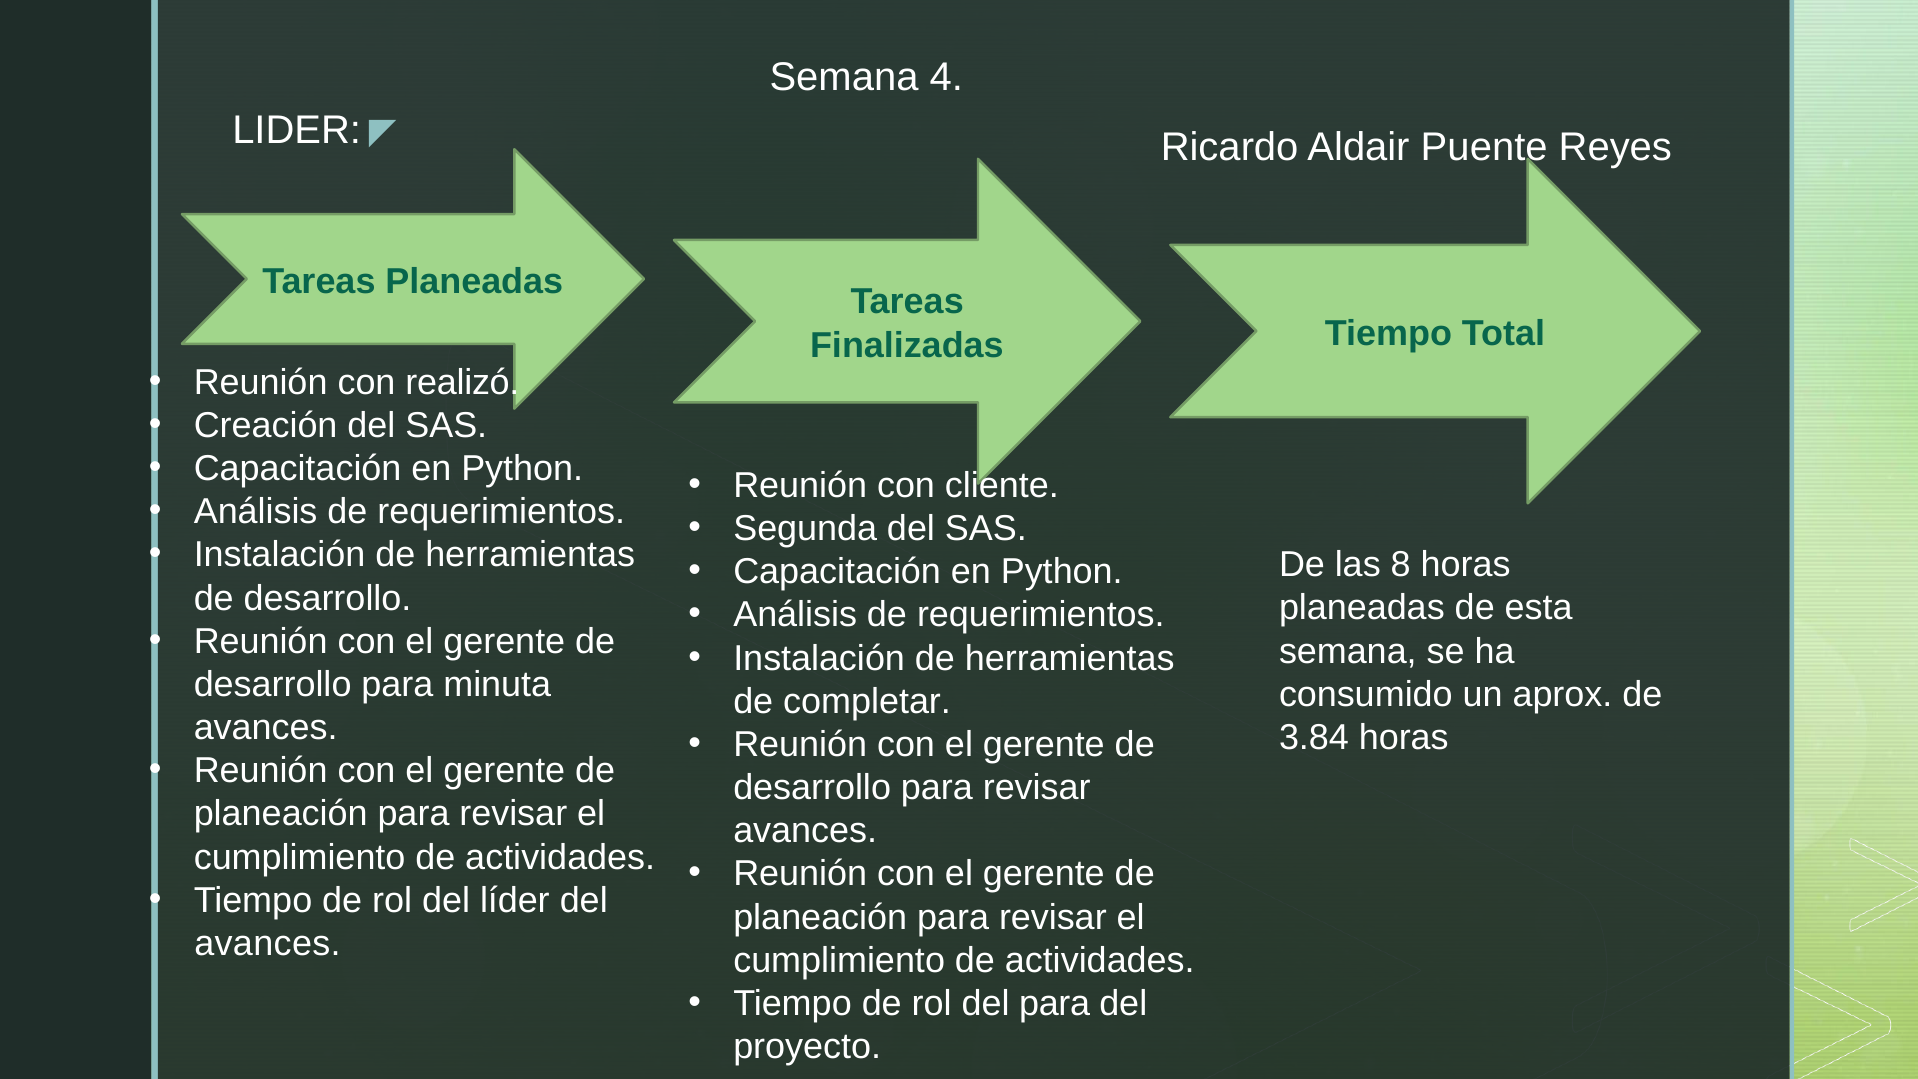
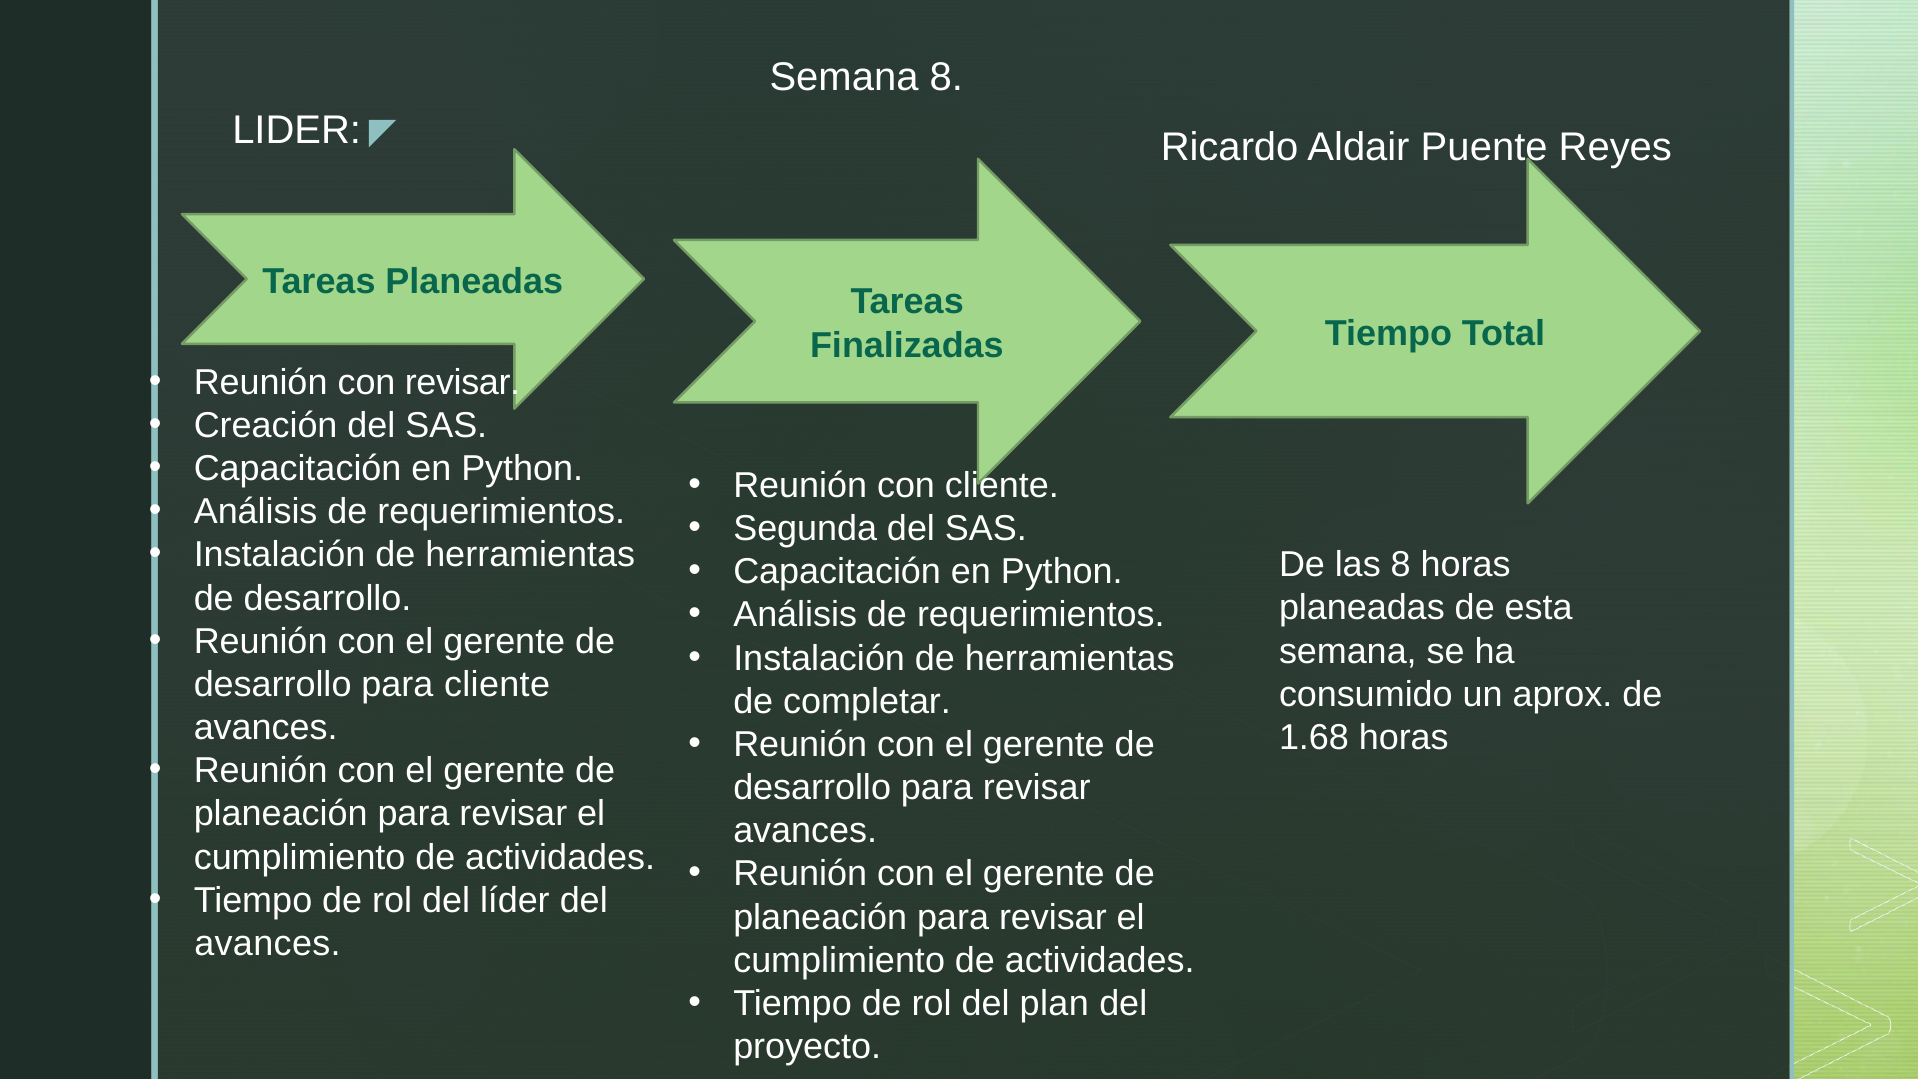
Semana 4: 4 -> 8
con realizó: realizó -> revisar
para minuta: minuta -> cliente
3.84: 3.84 -> 1.68
del para: para -> plan
